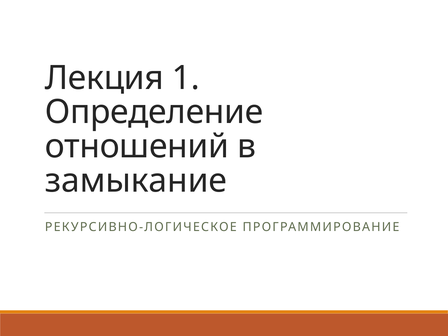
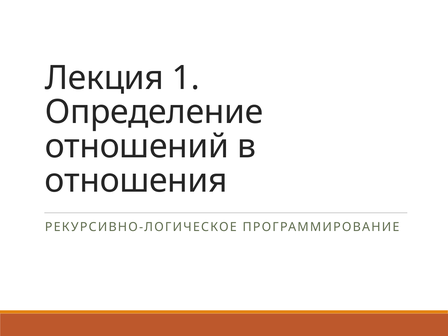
замыкание: замыкание -> отношения
